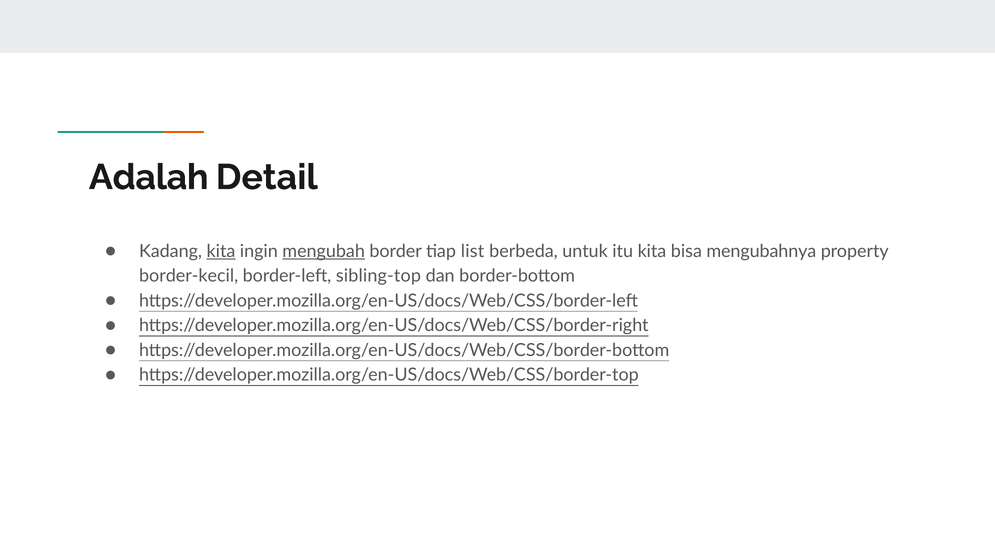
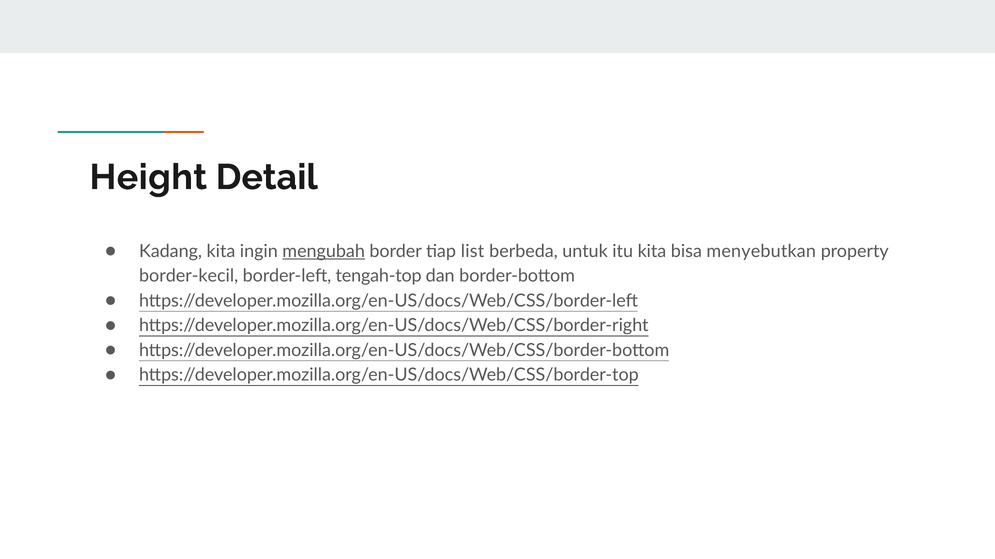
Adalah: Adalah -> Height
kita at (221, 251) underline: present -> none
mengubahnya: mengubahnya -> menyebutkan
sibling-top: sibling-top -> tengah-top
